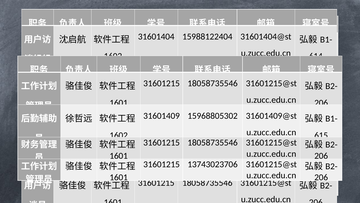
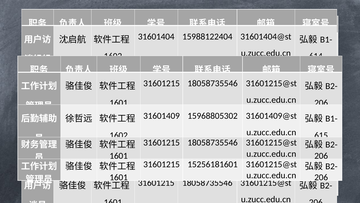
13743023706: 13743023706 -> 15256181601
